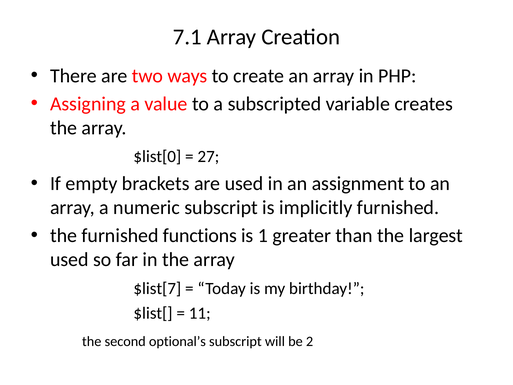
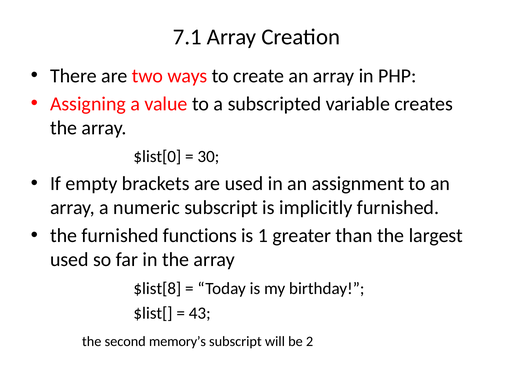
27: 27 -> 30
$list[7: $list[7 -> $list[8
11: 11 -> 43
optional’s: optional’s -> memory’s
